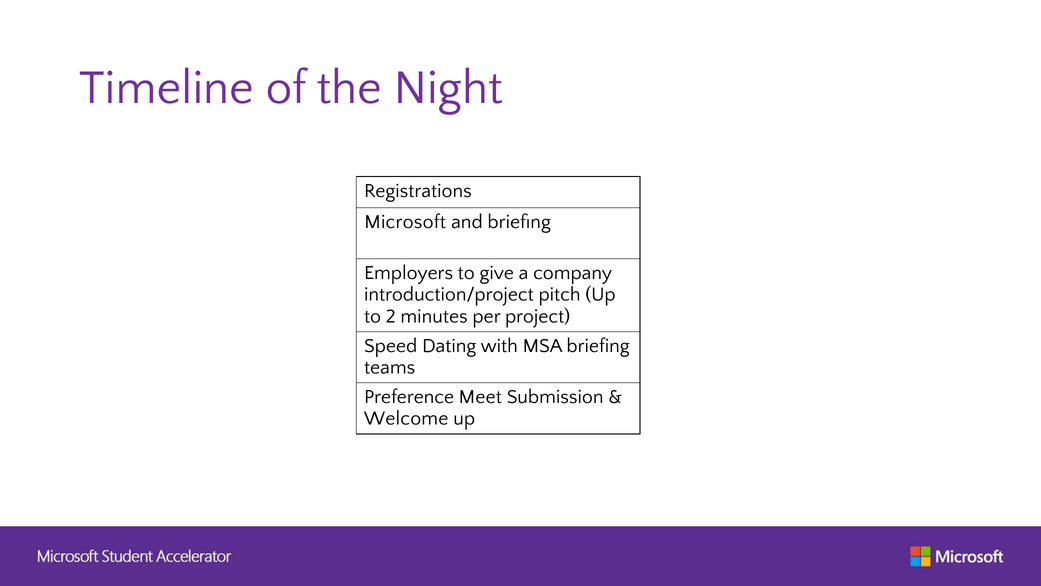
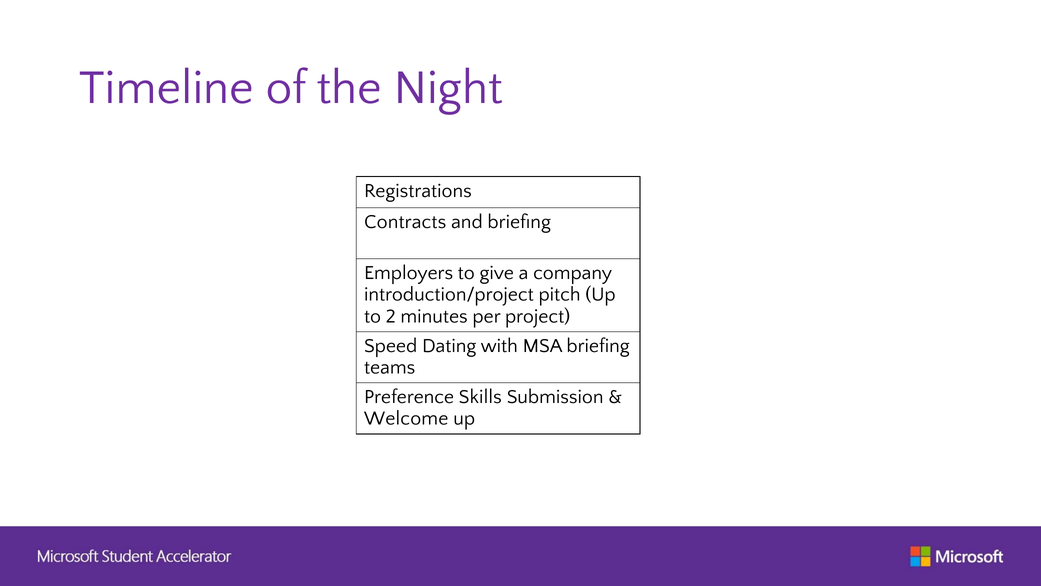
Microsoft: Microsoft -> Contracts
Meet: Meet -> Skills
